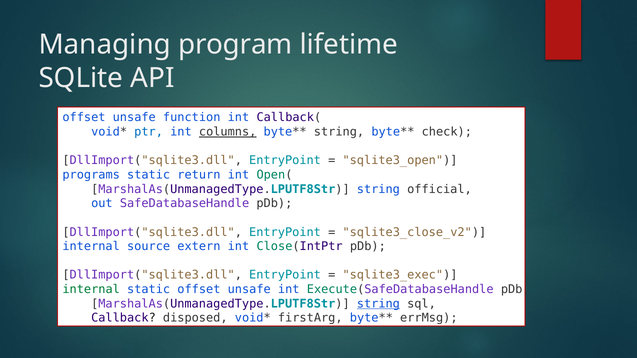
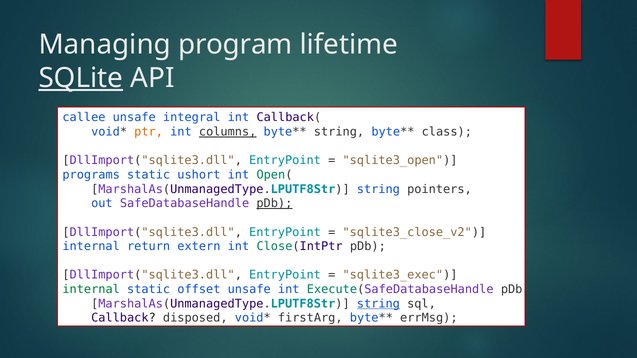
SQLite underline: none -> present
offset at (84, 118): offset -> callee
function: function -> integral
ptr colour: blue -> orange
check: check -> class
return: return -> ushort
official: official -> pointers
pDb at (274, 204) underline: none -> present
source: source -> return
